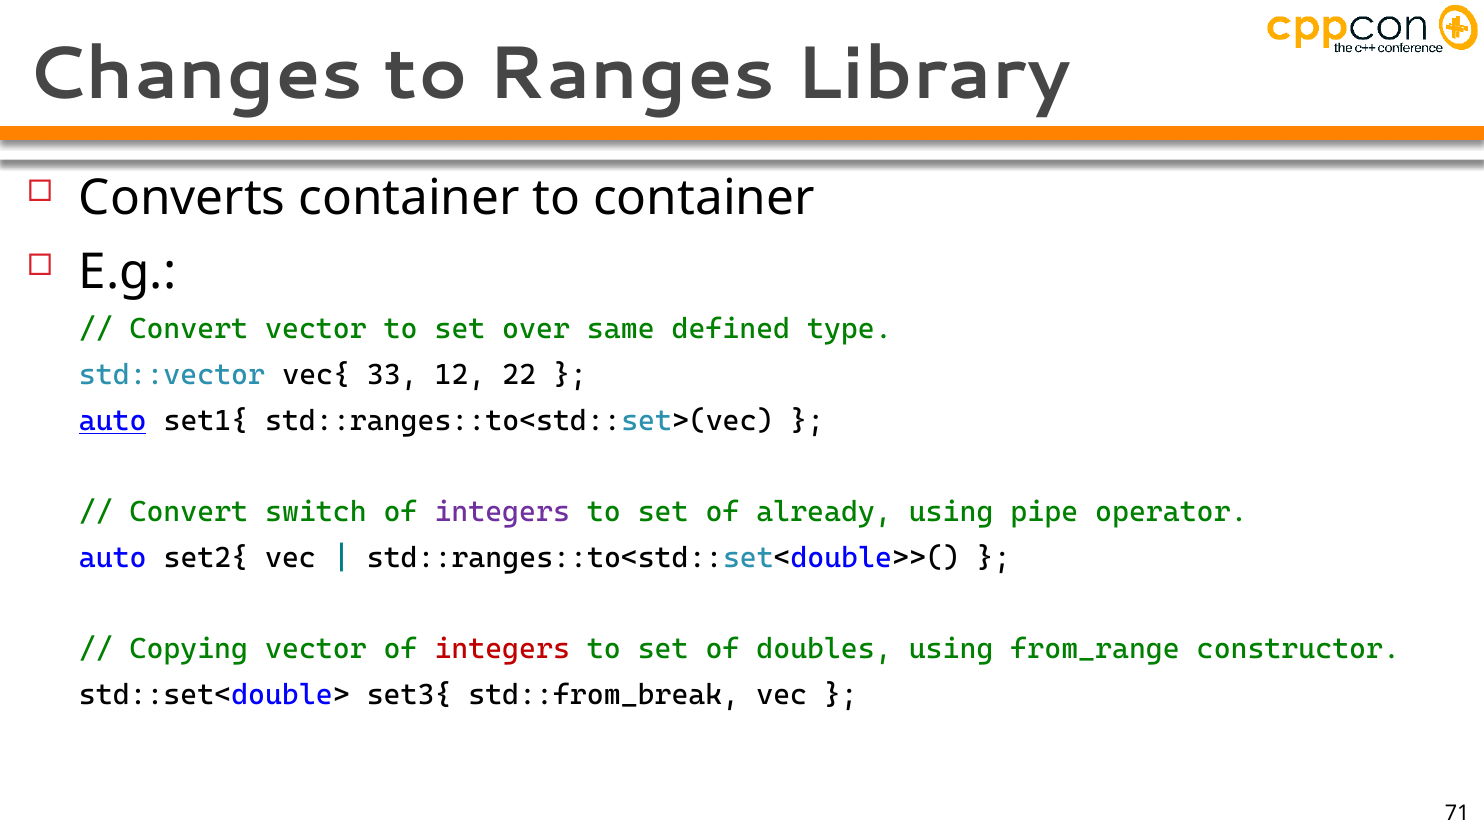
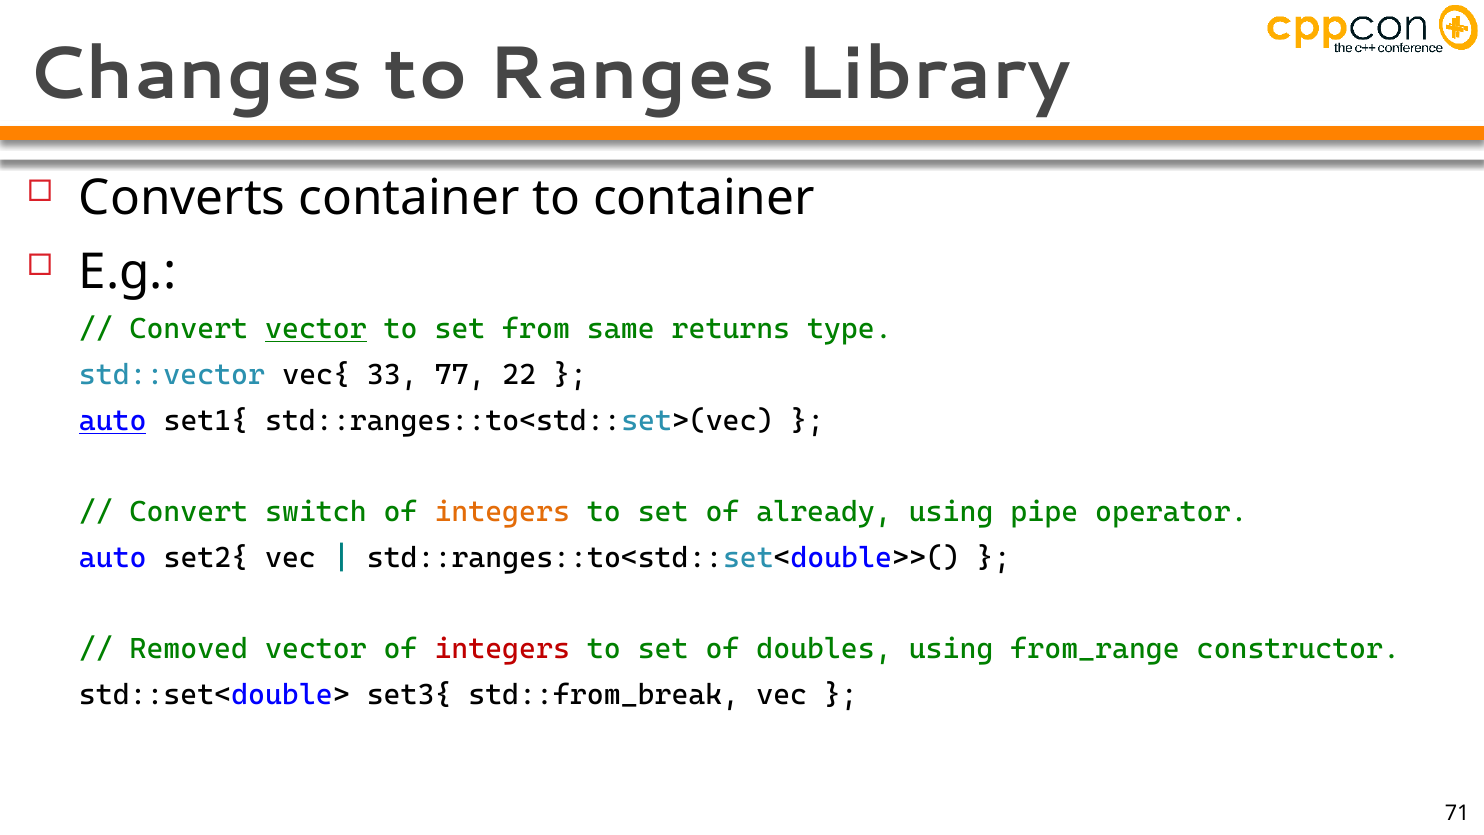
vector at (316, 329) underline: none -> present
over: over -> from
defined: defined -> returns
12: 12 -> 77
integers at (502, 512) colour: purple -> orange
Copying: Copying -> Removed
